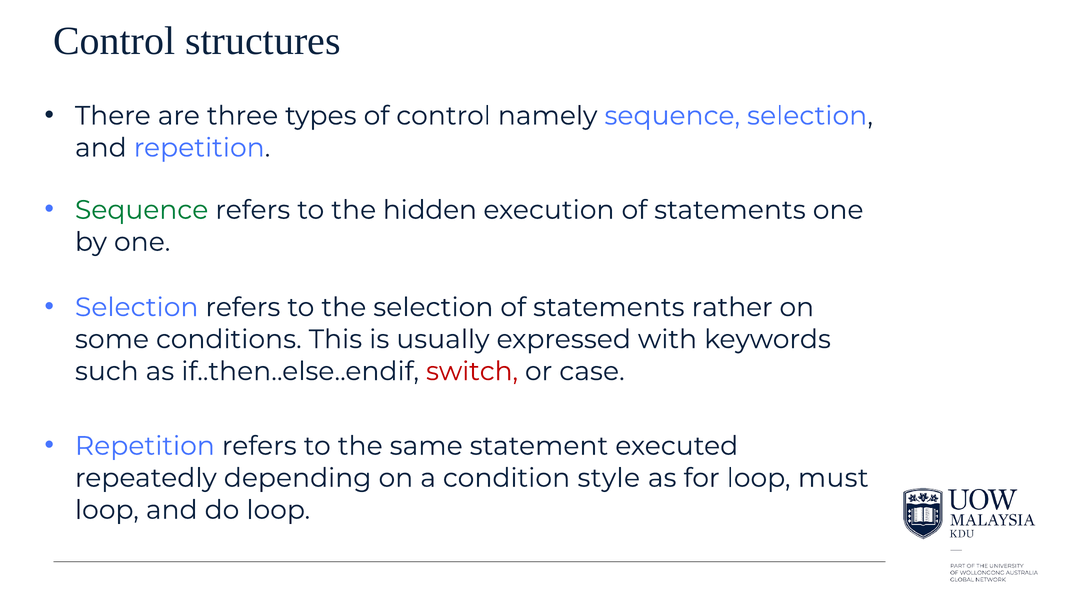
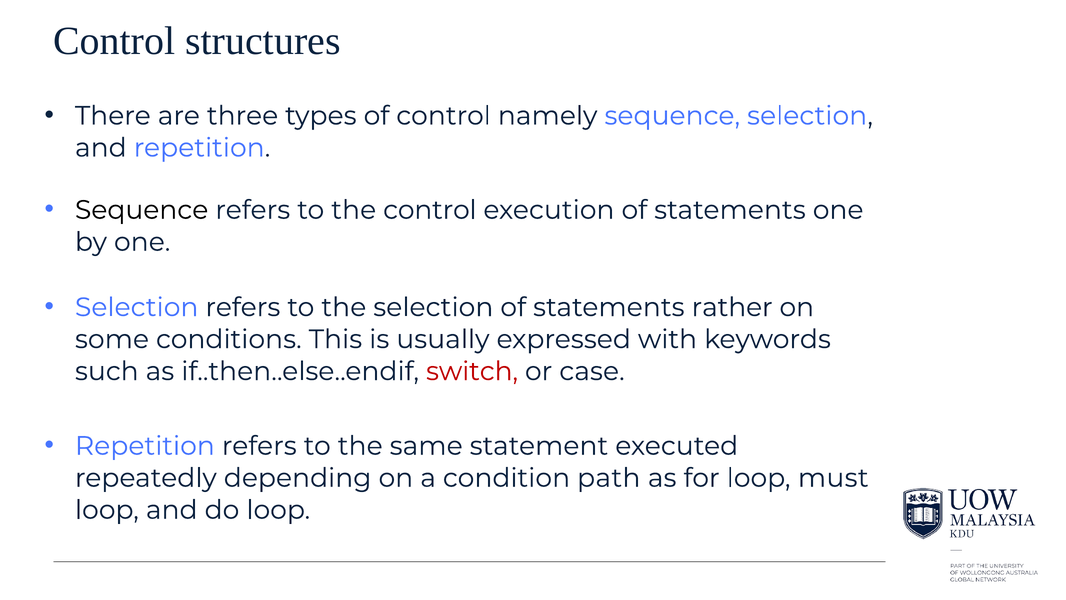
Sequence at (142, 210) colour: green -> black
the hidden: hidden -> control
style: style -> path
